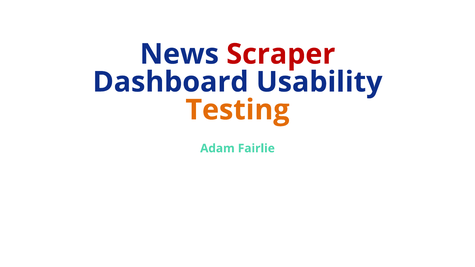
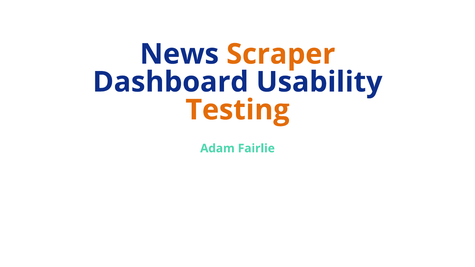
Scraper colour: red -> orange
